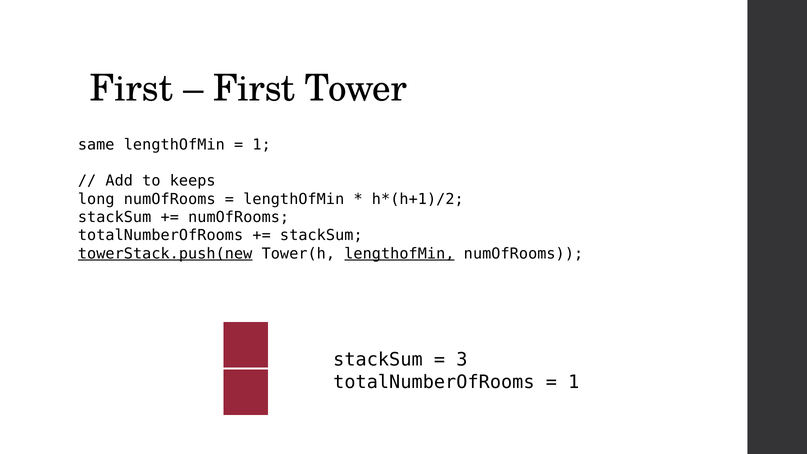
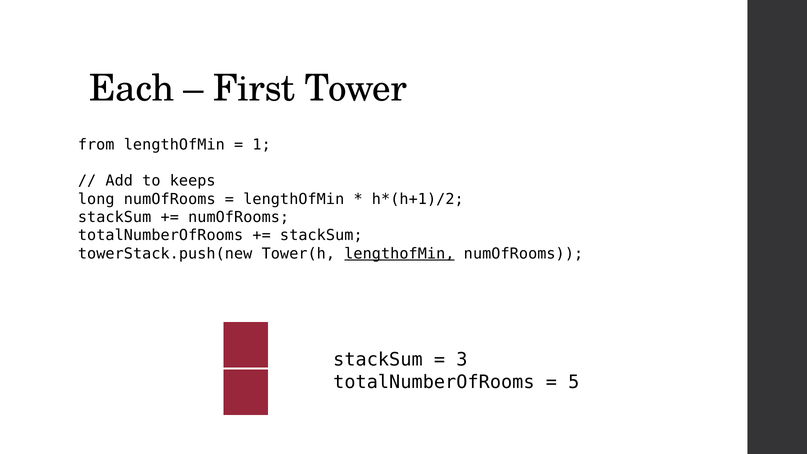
First at (131, 89): First -> Each
same: same -> from
towerStack.push(new underline: present -> none
1 at (574, 382): 1 -> 5
